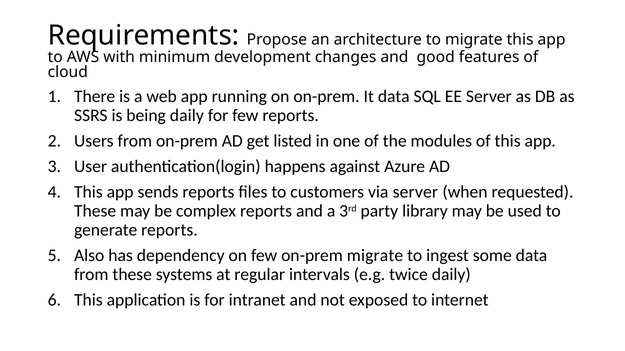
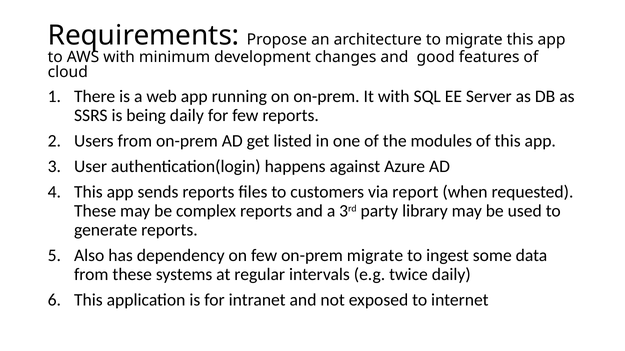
It data: data -> with
via server: server -> report
